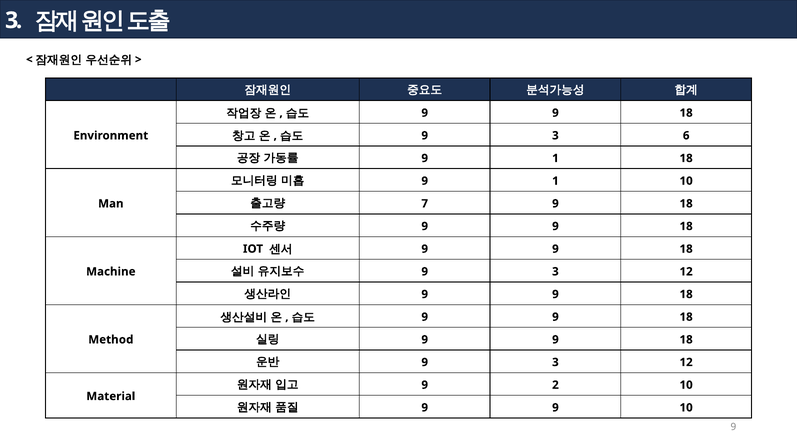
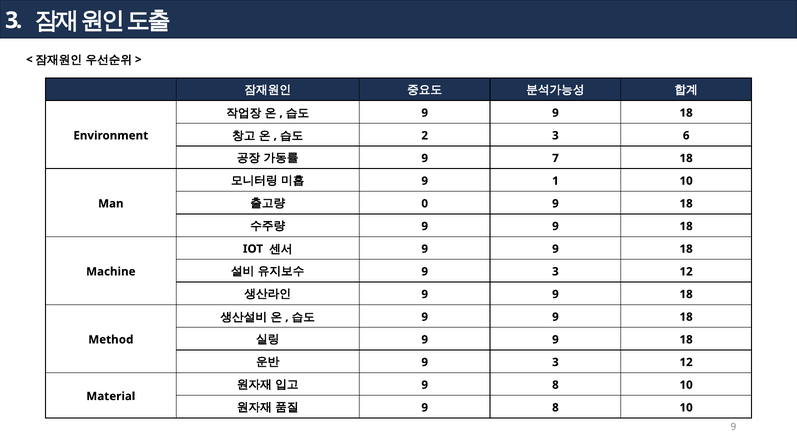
9 at (425, 136): 9 -> 2
1 at (555, 158): 1 -> 7
7: 7 -> 0
2 at (555, 385): 2 -> 8
9 at (555, 408): 9 -> 8
